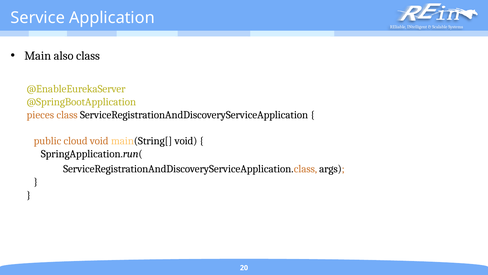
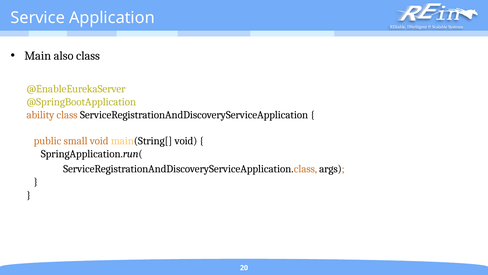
pieces: pieces -> ability
cloud: cloud -> small
